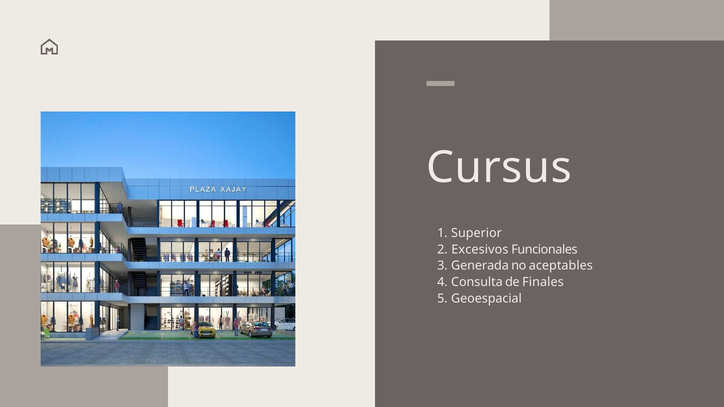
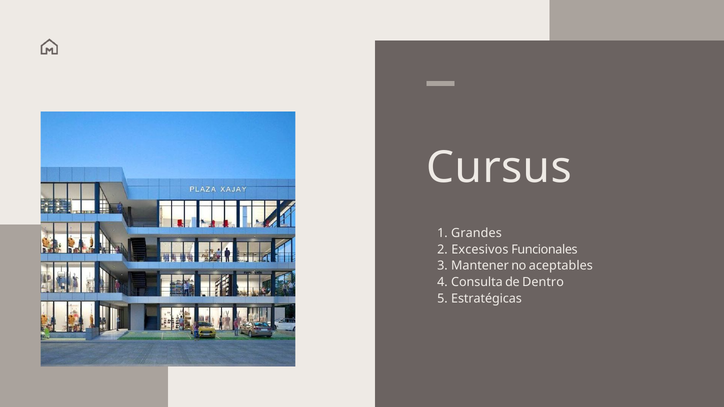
Superior: Superior -> Grandes
Generada: Generada -> Mantener
Finales: Finales -> Dentro
Geoespacial: Geoespacial -> Estratégicas
